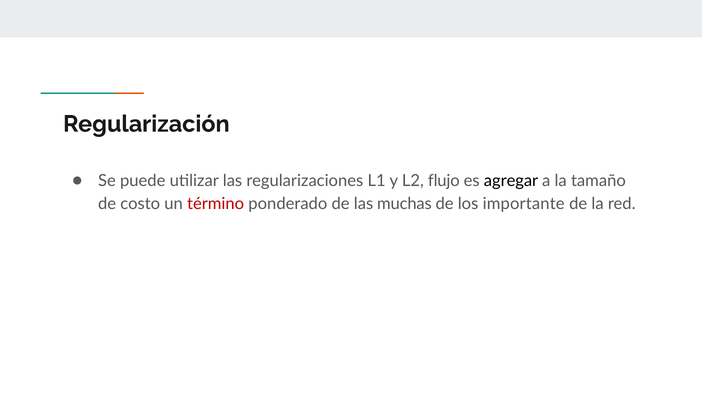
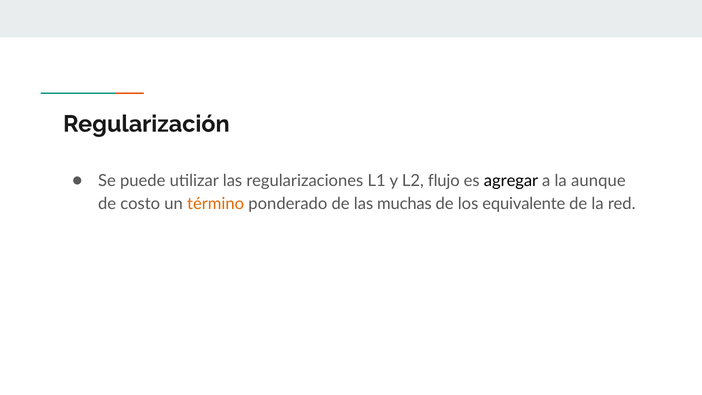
tamaño: tamaño -> aunque
término colour: red -> orange
importante: importante -> equivalente
